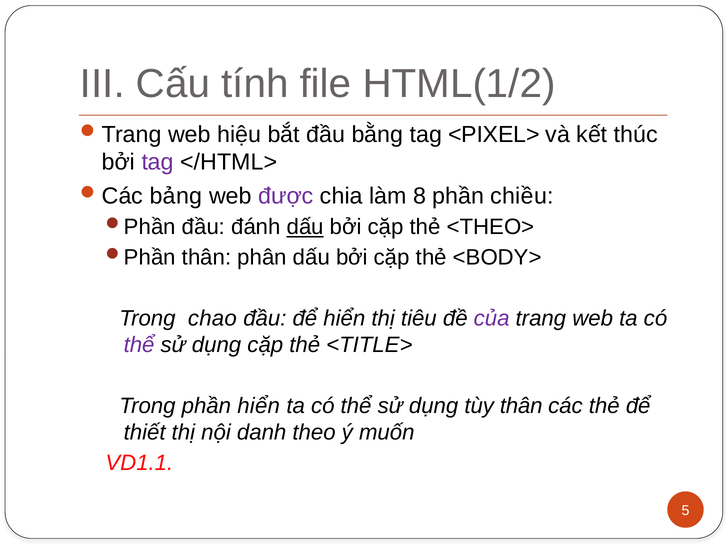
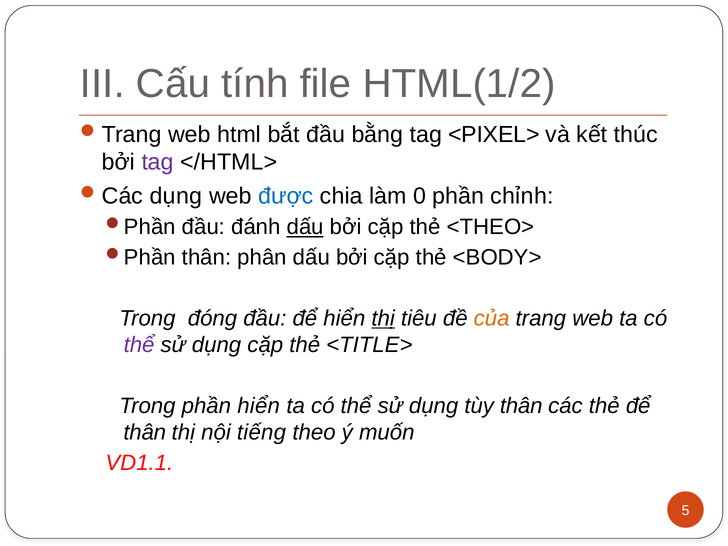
hiệu: hiệu -> html
bảng at (176, 196): bảng -> dụng
được colour: purple -> blue
8: 8 -> 0
chiều: chiều -> chỉnh
chao: chao -> đóng
thị at (383, 318) underline: none -> present
của colour: purple -> orange
thiết at (145, 433): thiết -> thân
danh: danh -> tiếng
